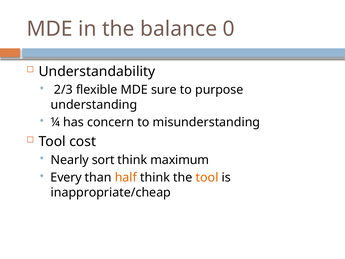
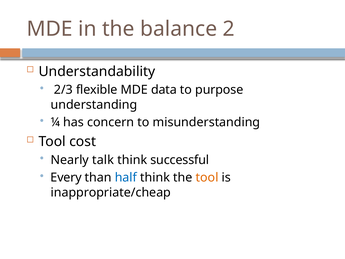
0: 0 -> 2
sure: sure -> data
sort: sort -> talk
maximum: maximum -> successful
half colour: orange -> blue
